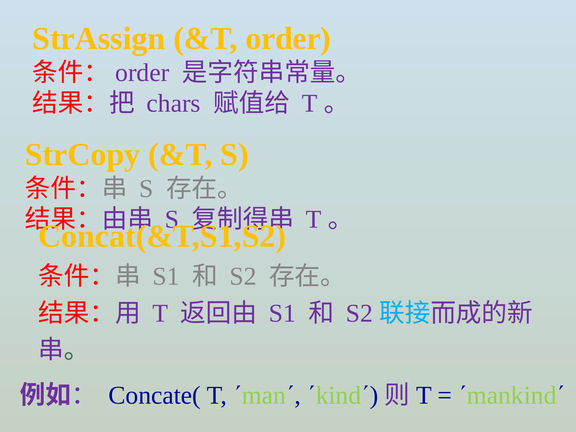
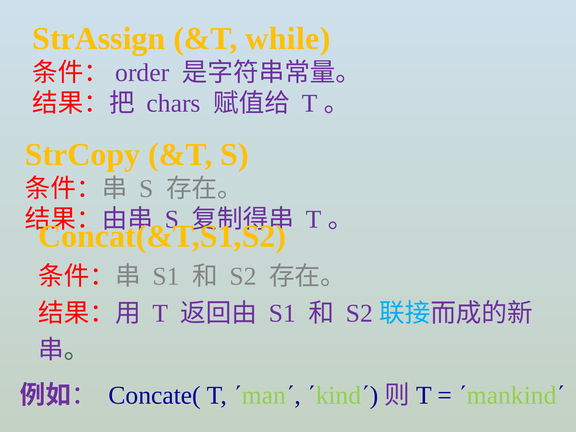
&T order: order -> while
